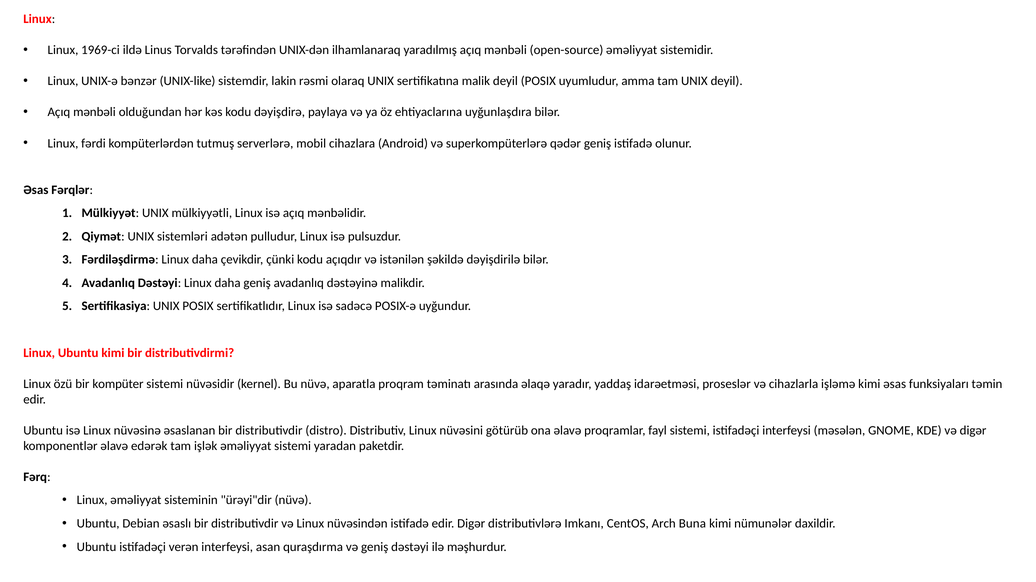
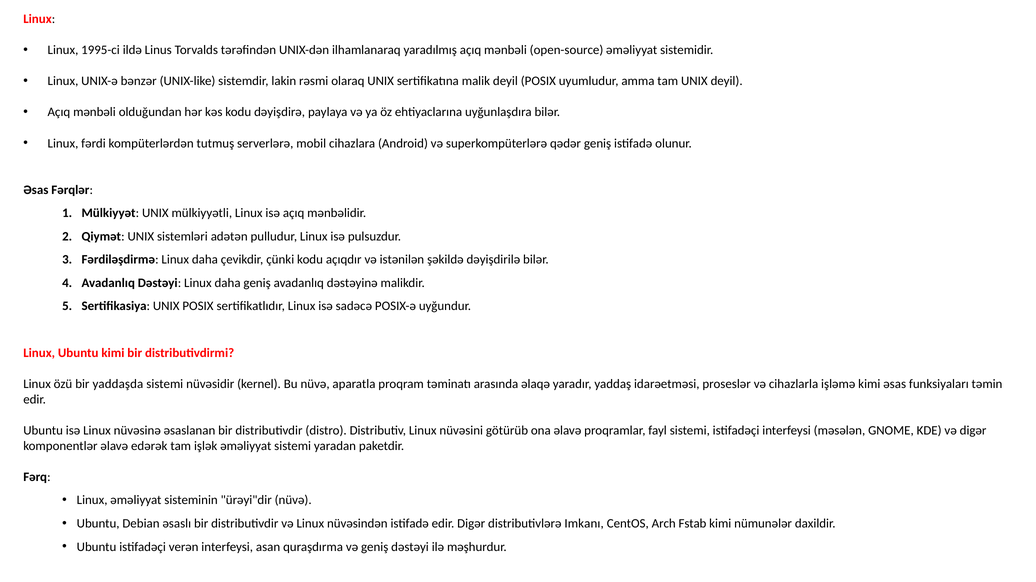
1969-ci: 1969-ci -> 1995-ci
kompüter: kompüter -> yaddaşda
Buna: Buna -> Fstab
